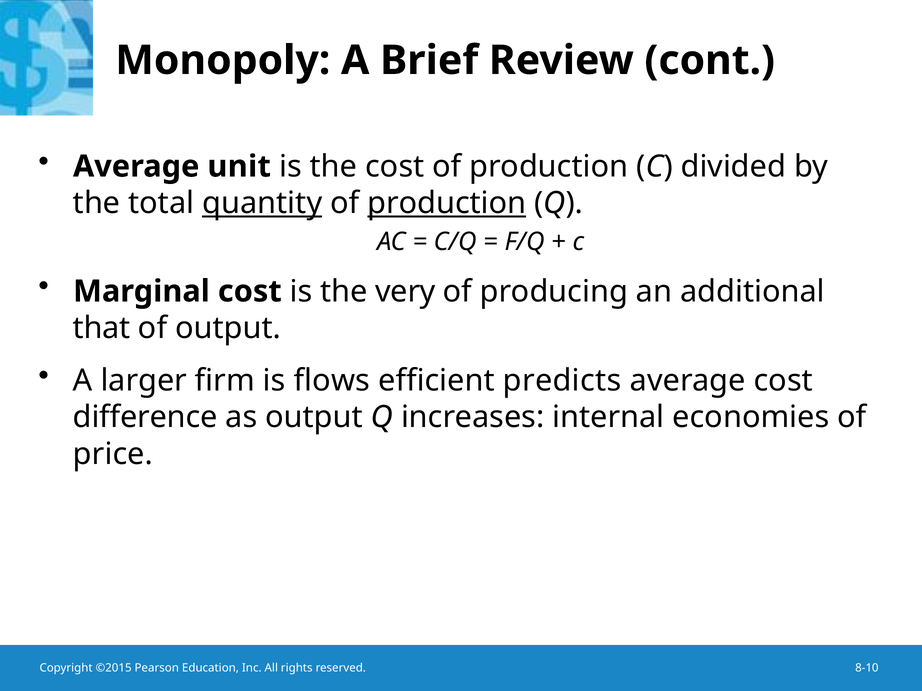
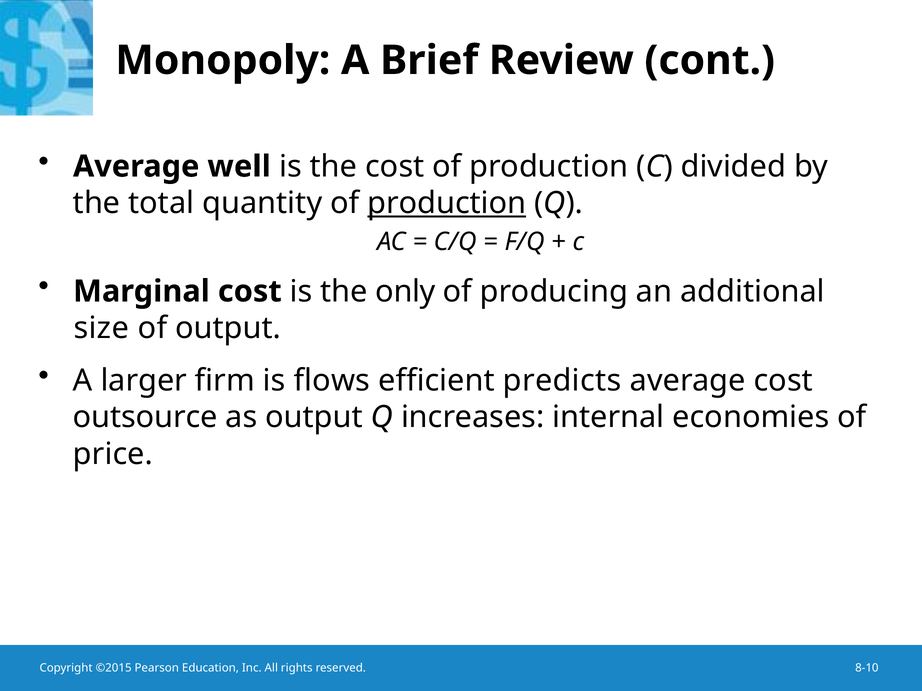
unit: unit -> well
quantity underline: present -> none
very: very -> only
that: that -> size
difference: difference -> outsource
